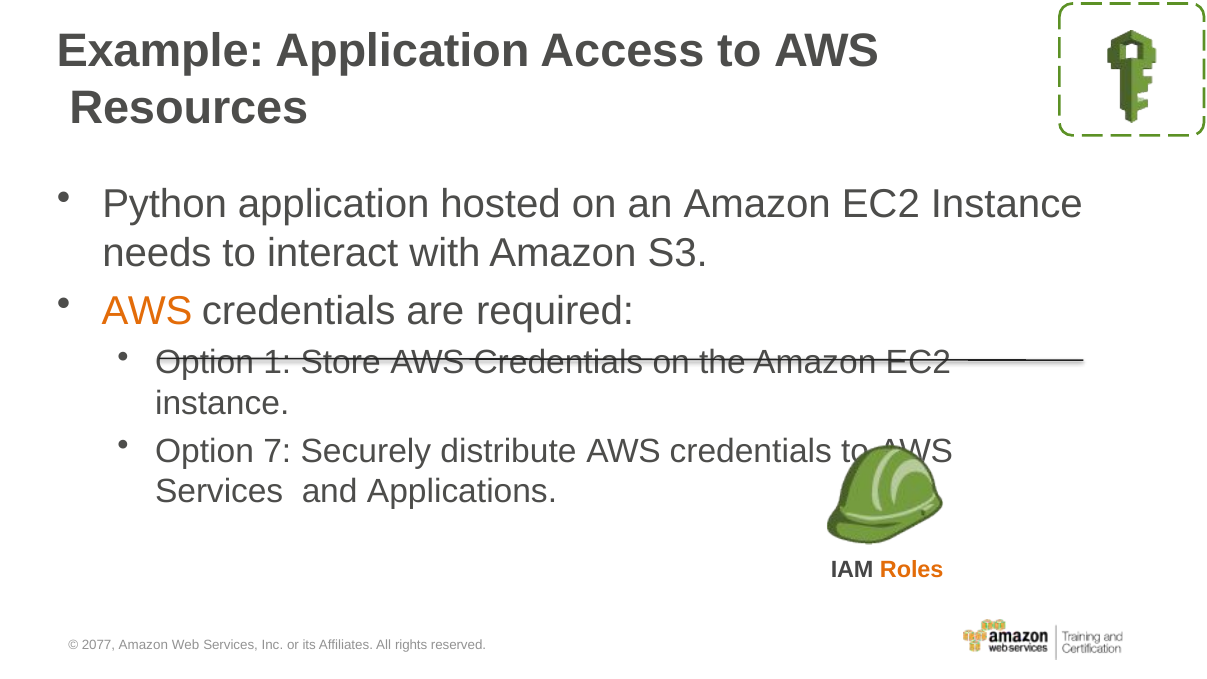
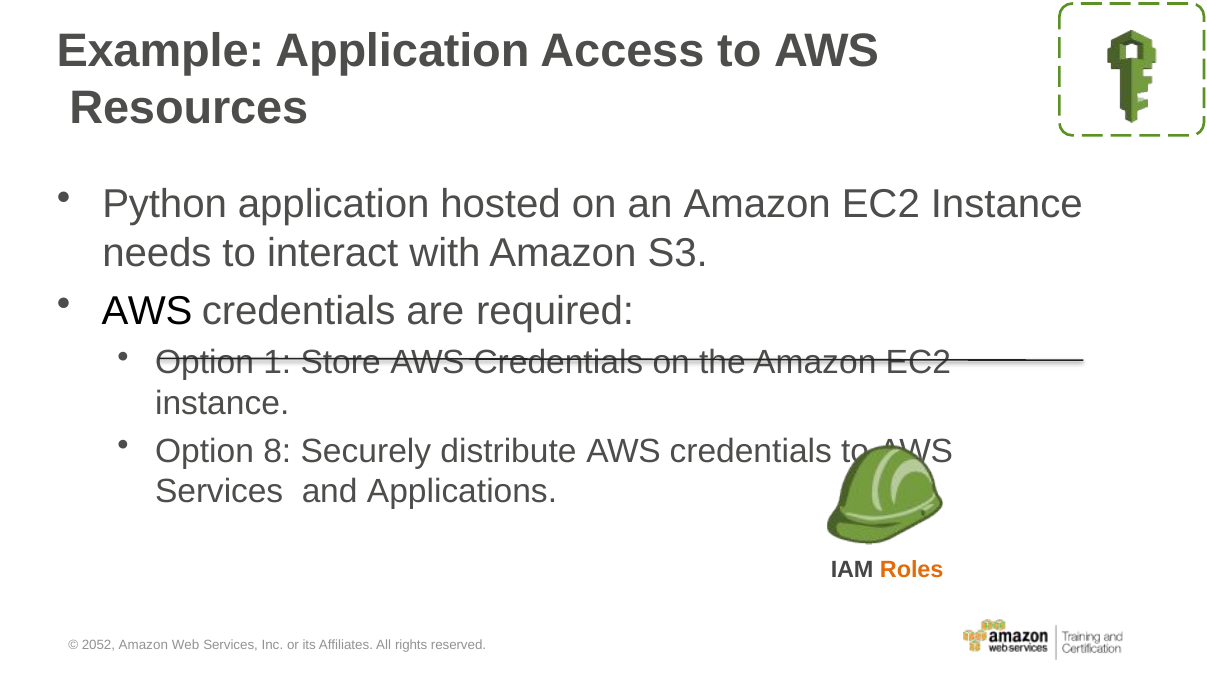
AWS at (147, 311) colour: orange -> black
7: 7 -> 8
2077: 2077 -> 2052
